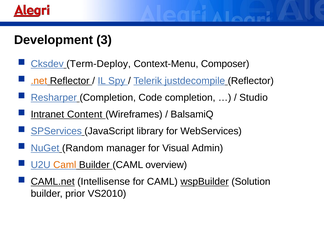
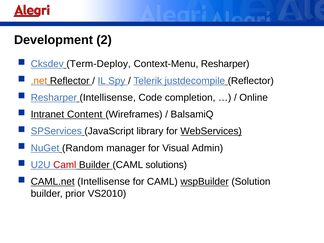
3: 3 -> 2
Context-Menu Composer: Composer -> Resharper
Resharper Completion: Completion -> Intellisense
Studio: Studio -> Online
WebServices underline: none -> present
Caml at (65, 165) colour: orange -> red
overview: overview -> solutions
